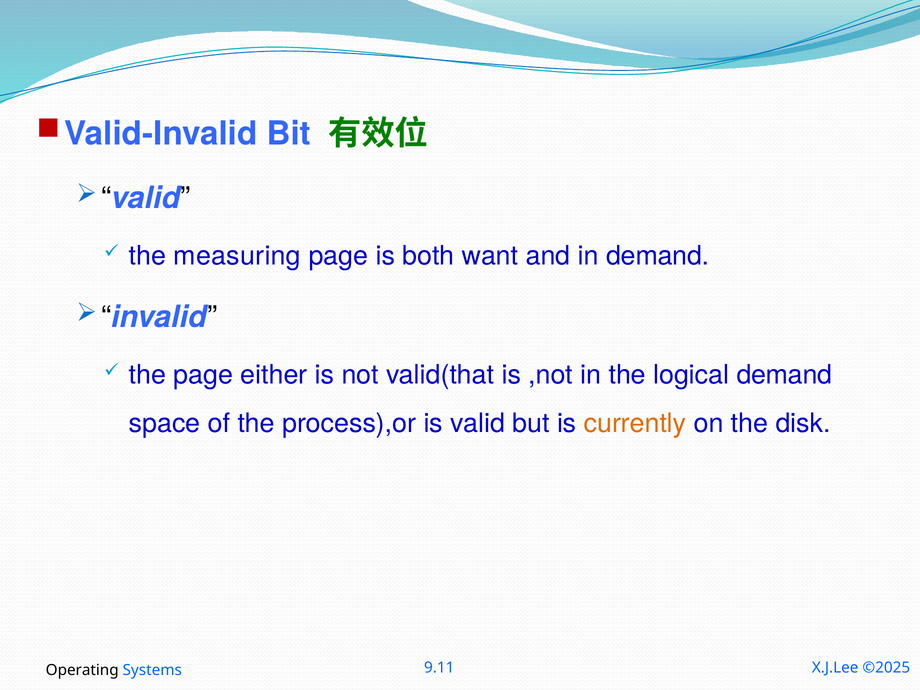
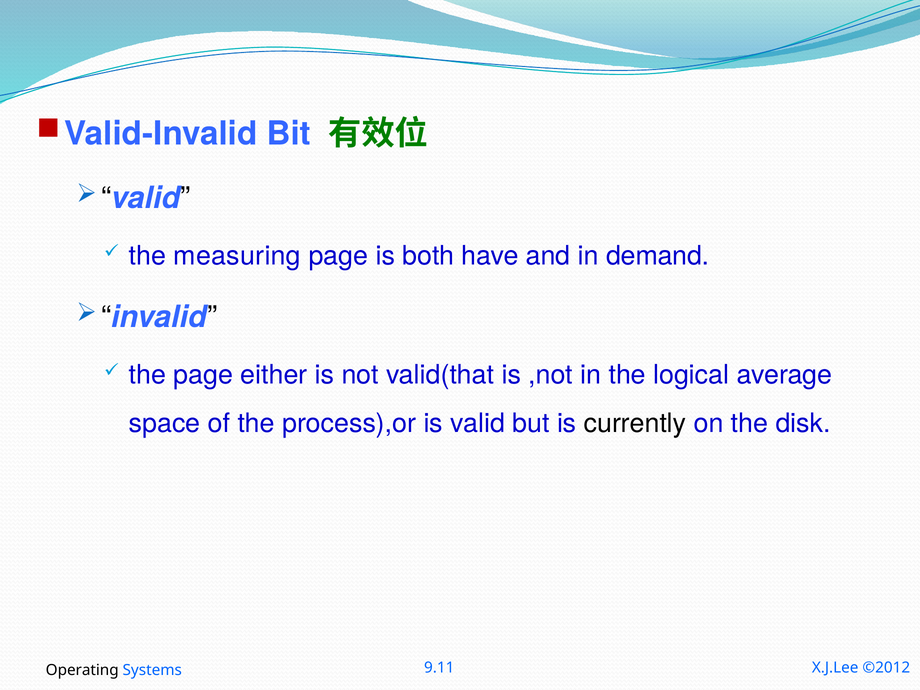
want: want -> have
logical demand: demand -> average
currently colour: orange -> black
©2025: ©2025 -> ©2012
